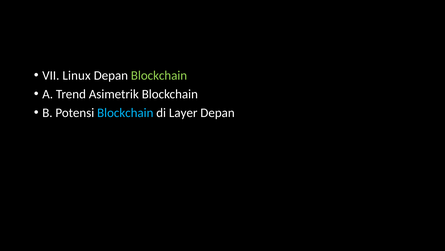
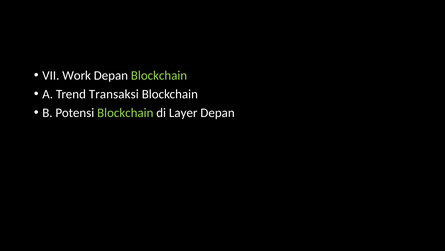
Linux: Linux -> Work
Asimetrik: Asimetrik -> Transaksi
Blockchain at (125, 113) colour: light blue -> light green
